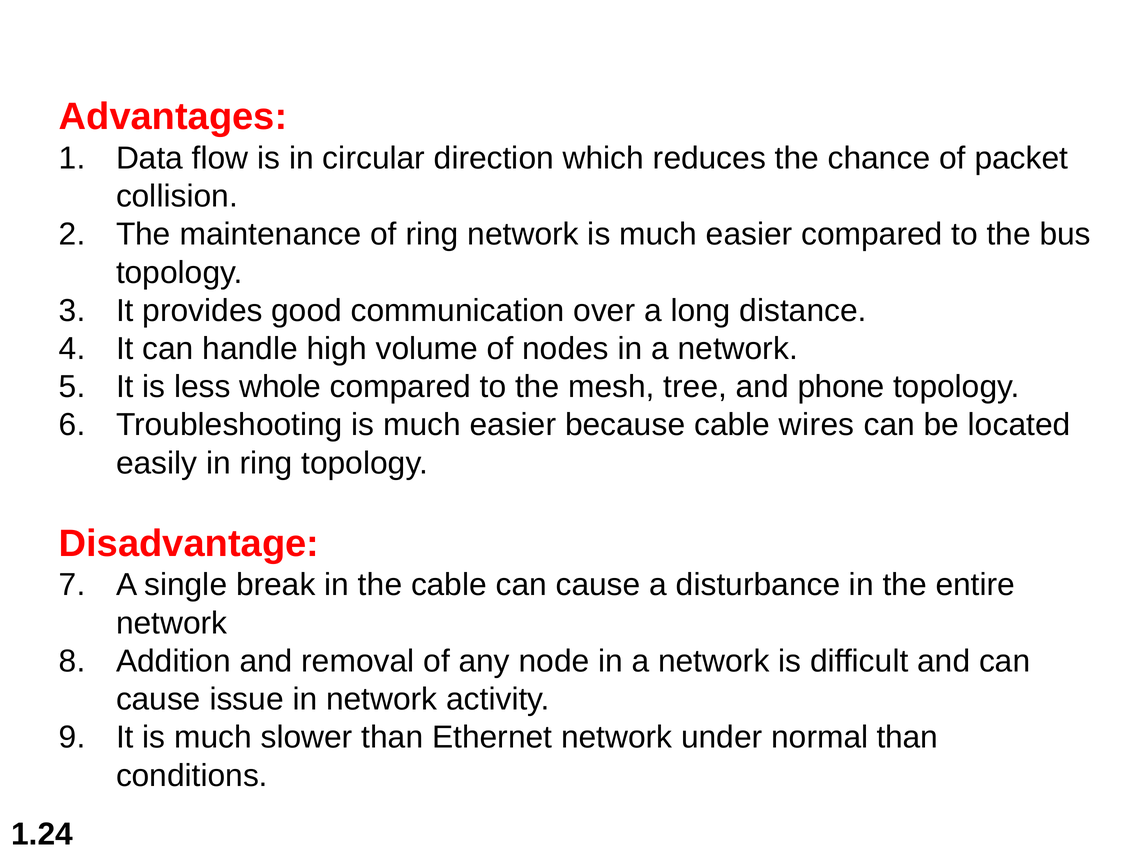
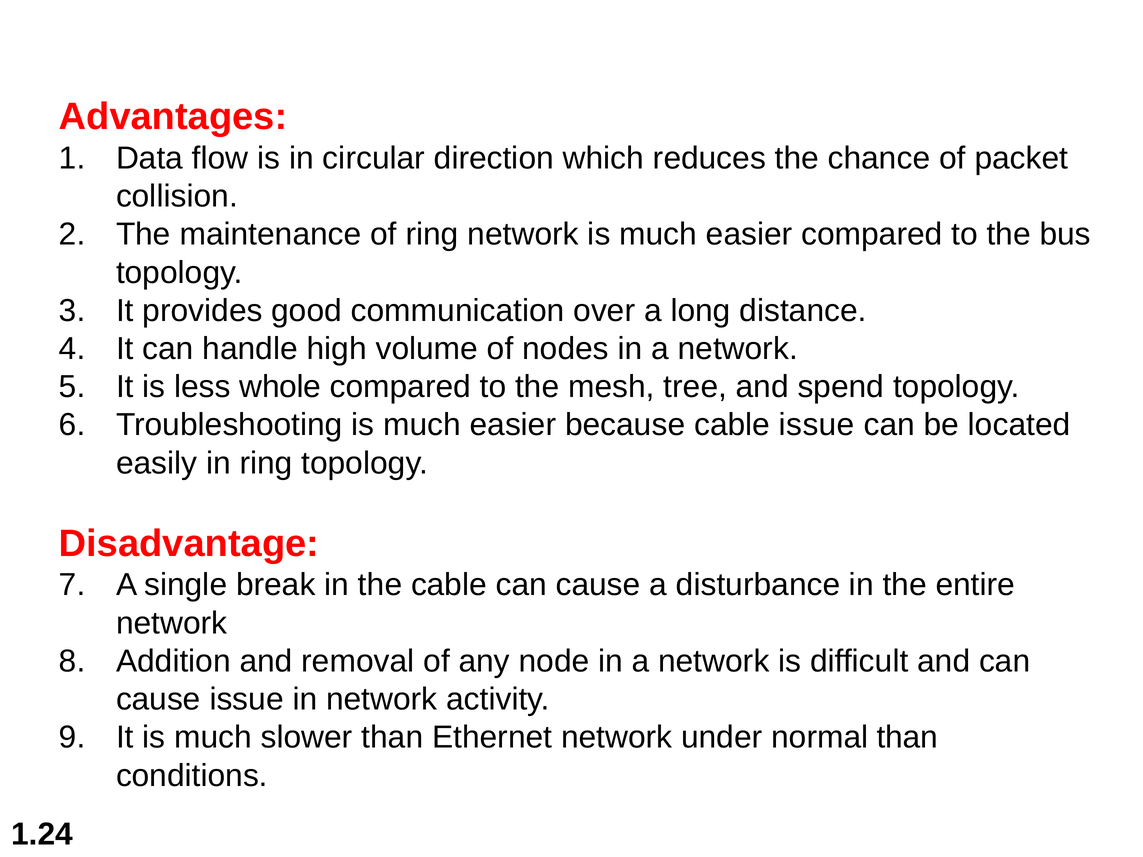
phone: phone -> spend
cable wires: wires -> issue
